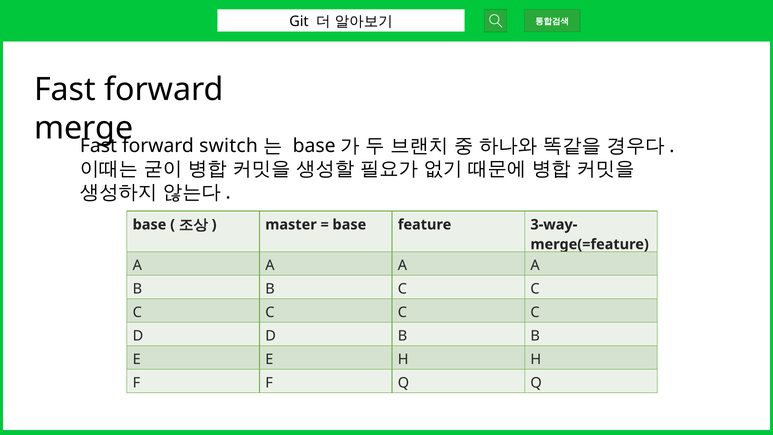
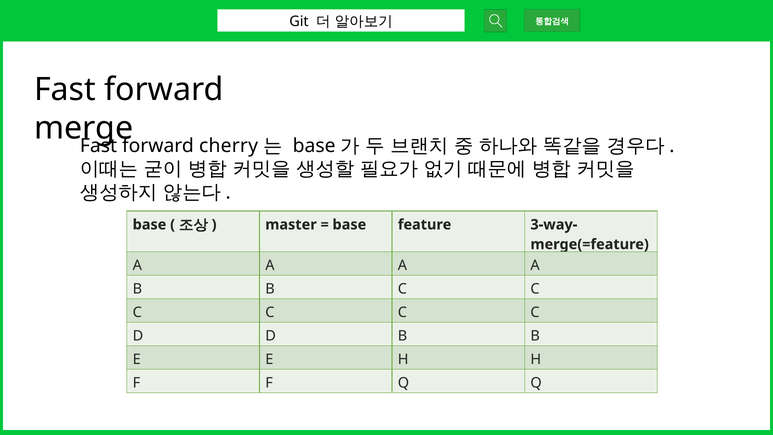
switch: switch -> cherry
